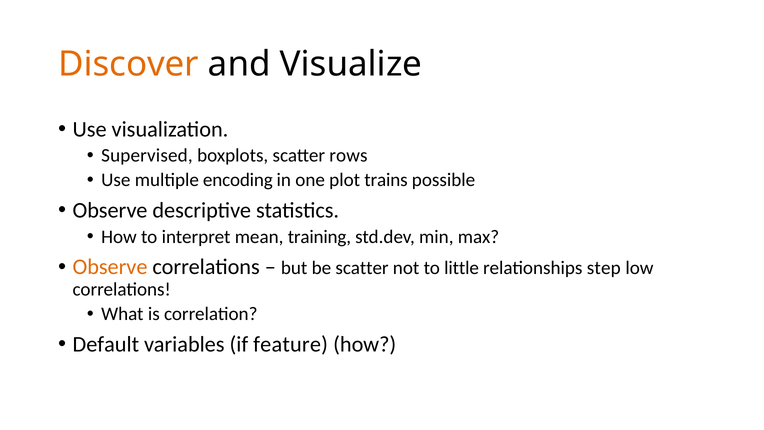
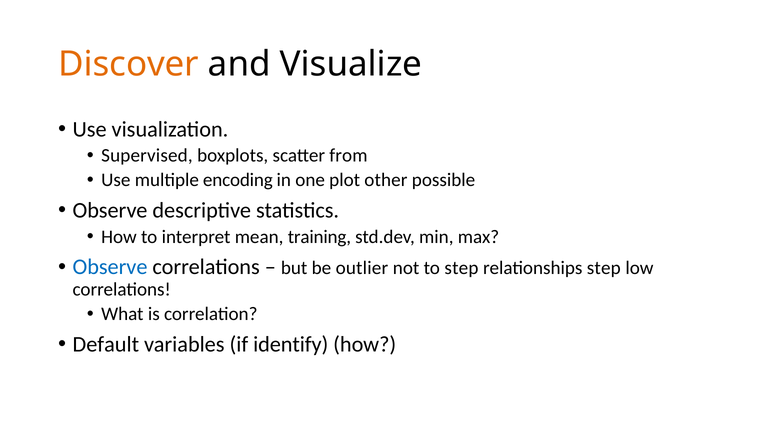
rows: rows -> from
trains: trains -> other
Observe at (110, 267) colour: orange -> blue
be scatter: scatter -> outlier
to little: little -> step
feature: feature -> identify
